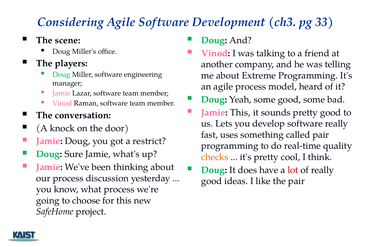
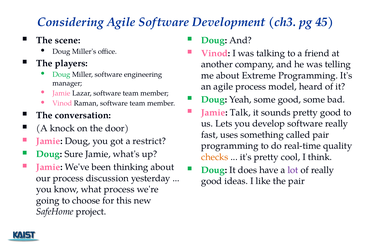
33: 33 -> 45
Jamie This: This -> Talk
lot colour: red -> purple
